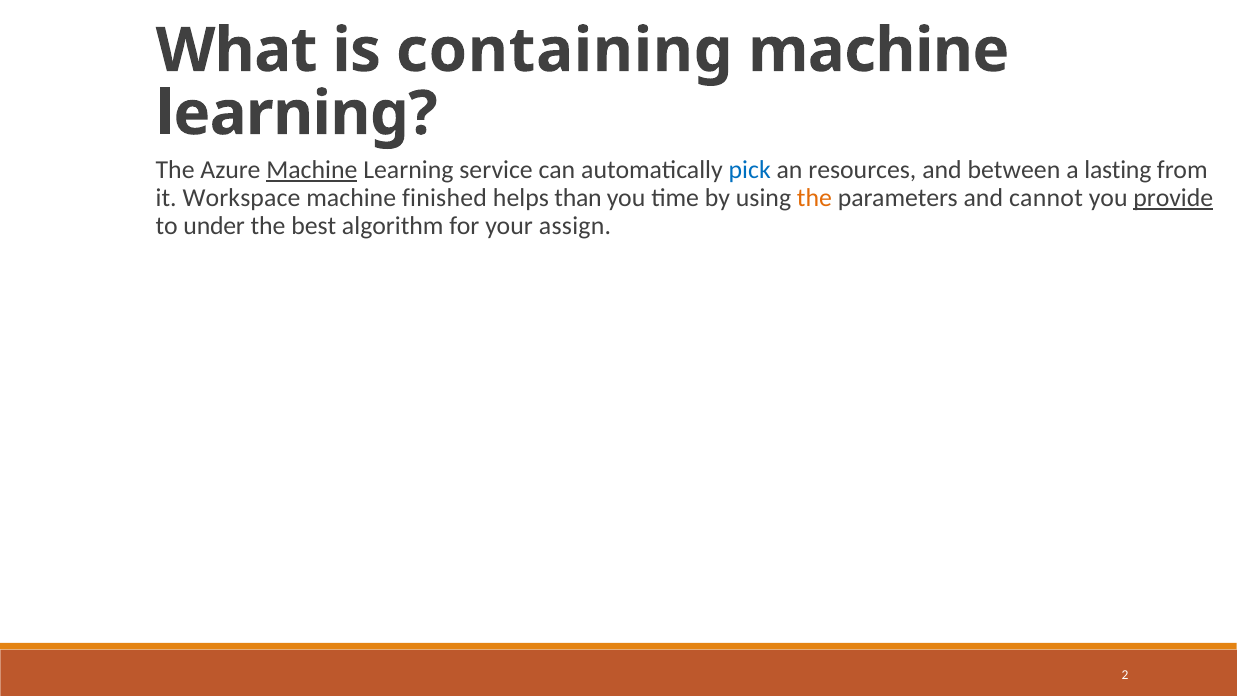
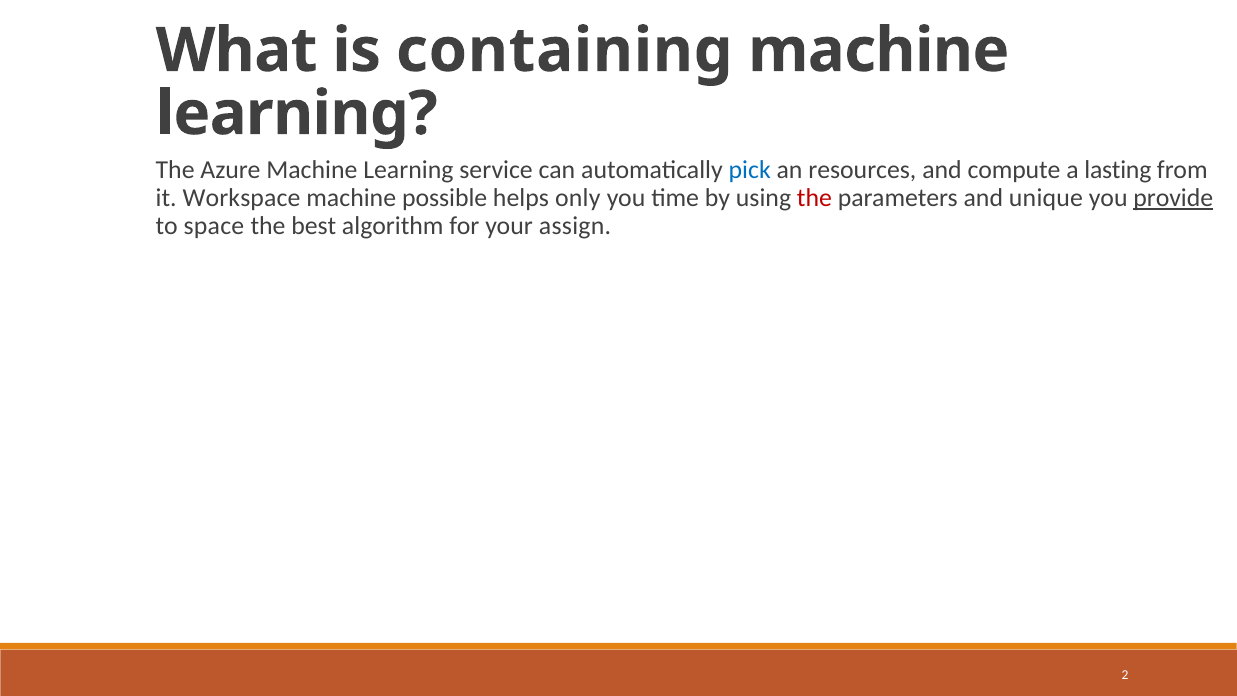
Machine at (312, 170) underline: present -> none
between: between -> compute
finished: finished -> possible
than: than -> only
the at (814, 198) colour: orange -> red
cannot: cannot -> unique
under: under -> space
